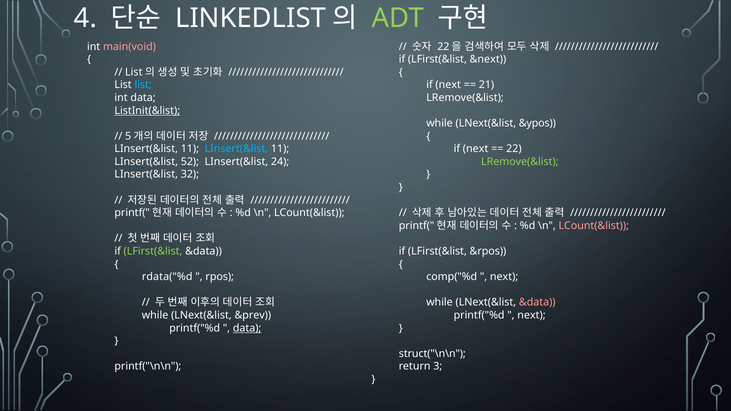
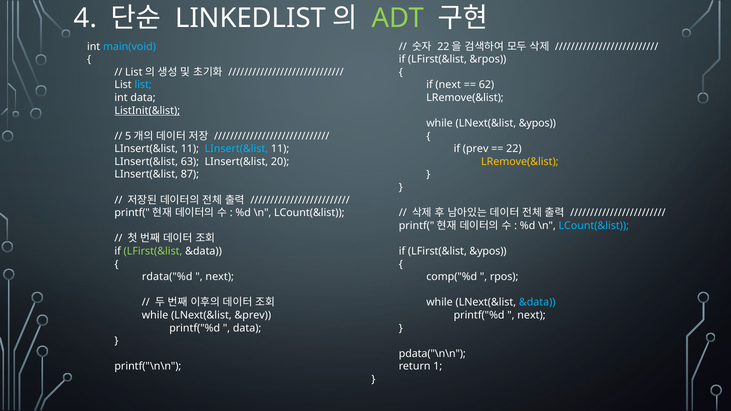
main(void colour: pink -> light blue
&next: &next -> &rpos
21: 21 -> 62
next at (476, 149): next -> prev
52: 52 -> 63
24: 24 -> 20
LRemove(&list at (520, 162) colour: light green -> yellow
32: 32 -> 87
LCount(&list at (594, 226) colour: pink -> light blue
LFirst(&list &rpos: &rpos -> &ypos
rpos at (220, 277): rpos -> next
next at (504, 277): next -> rpos
&data at (537, 303) colour: pink -> light blue
data at (247, 328) underline: present -> none
struct("\n\n: struct("\n\n -> pdata("\n\n
3: 3 -> 1
